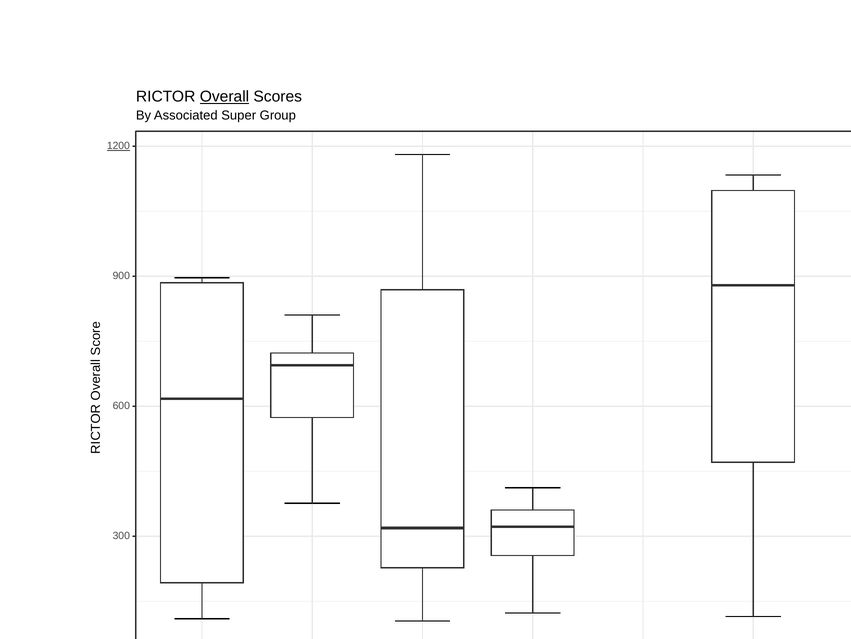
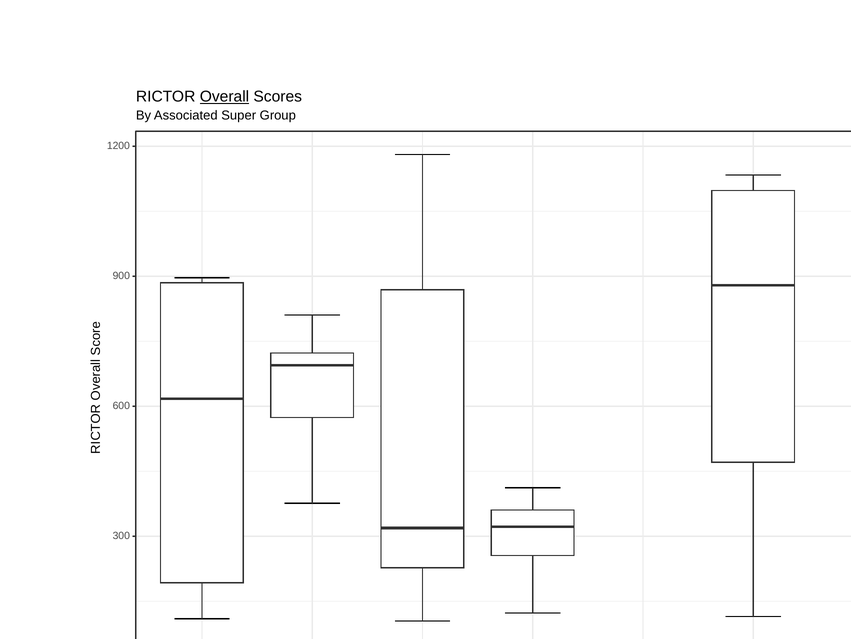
1200 underline: present -> none
